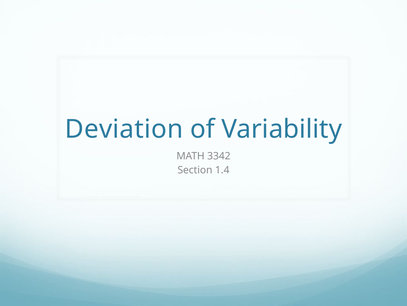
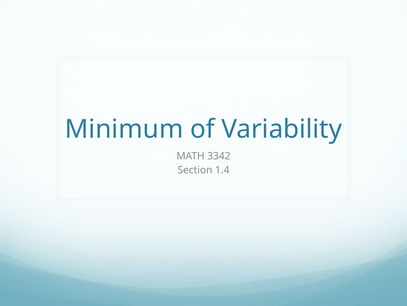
Deviation: Deviation -> Minimum
